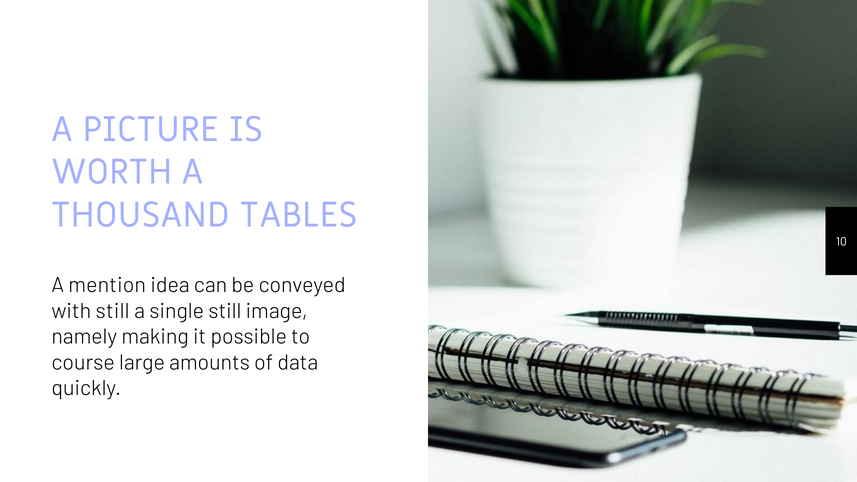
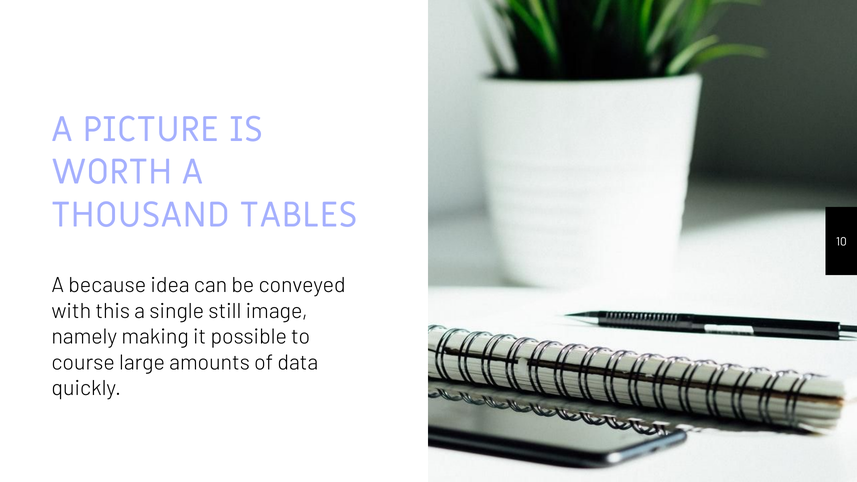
mention: mention -> because
with still: still -> this
